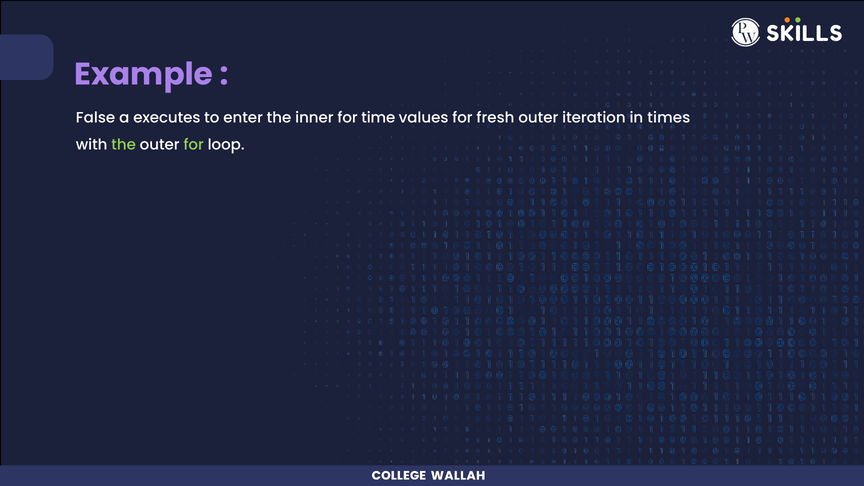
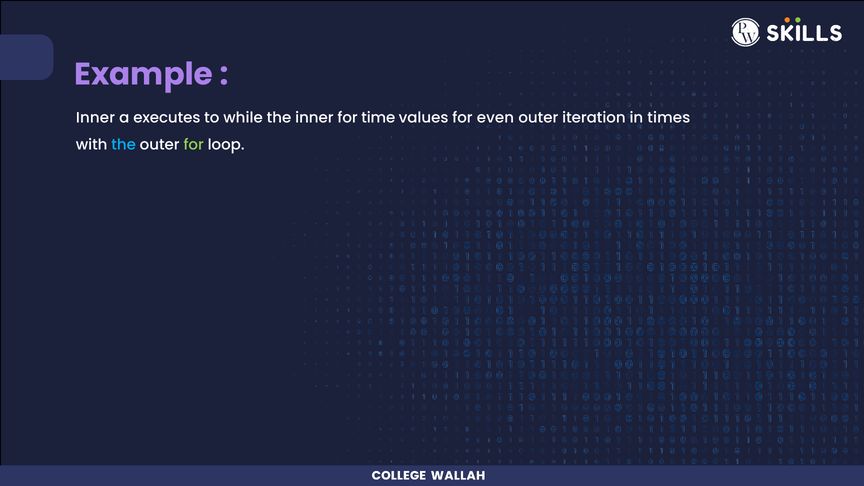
False at (96, 118): False -> Inner
enter: enter -> while
fresh: fresh -> even
the at (124, 145) colour: light green -> light blue
